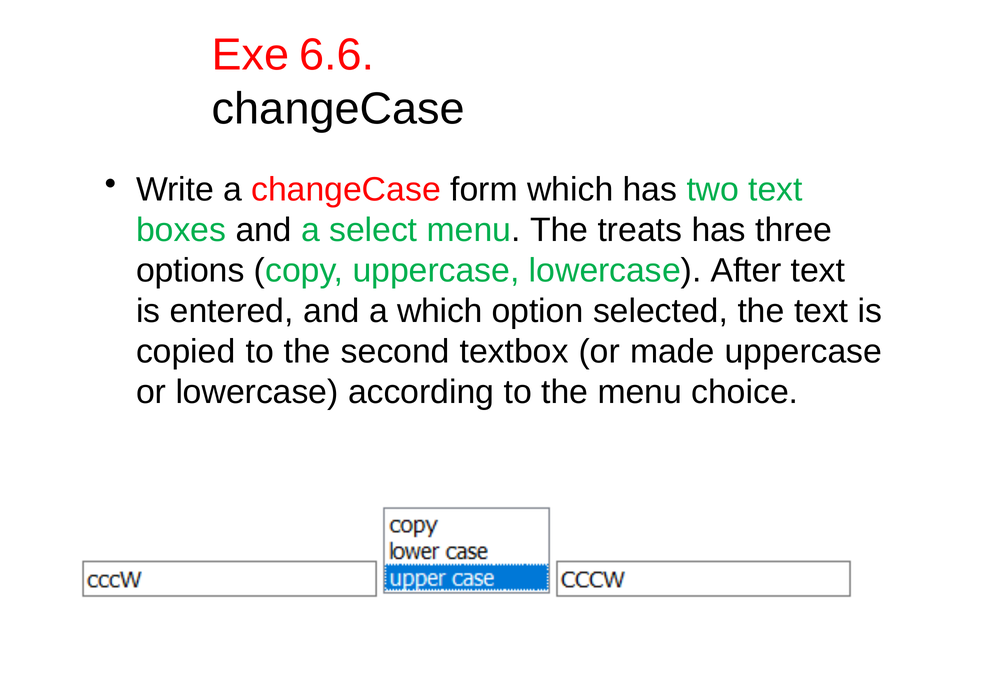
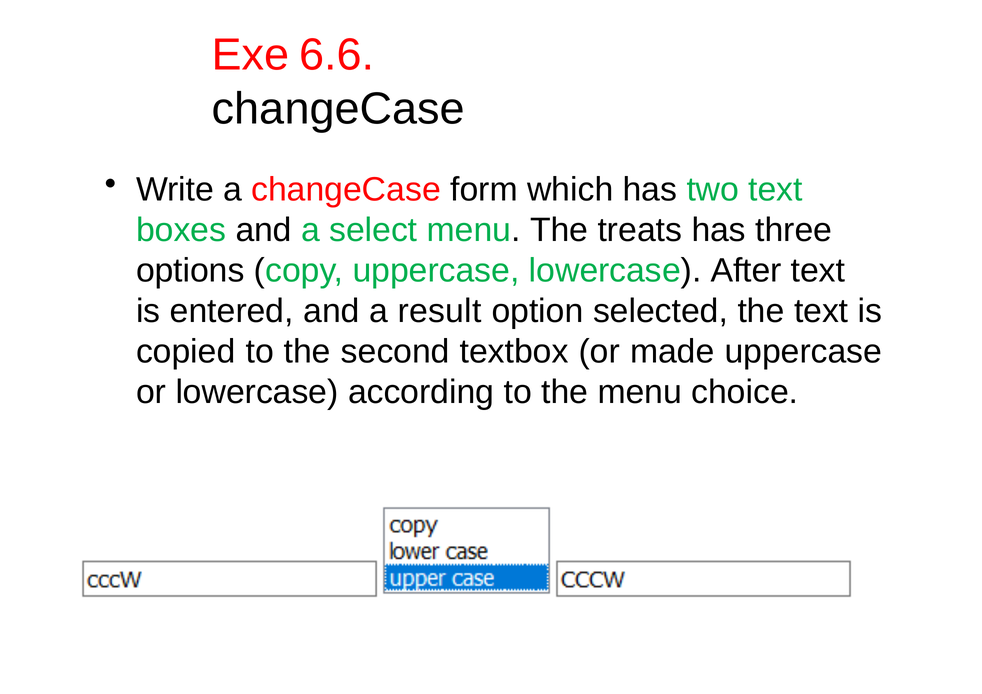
a which: which -> result
